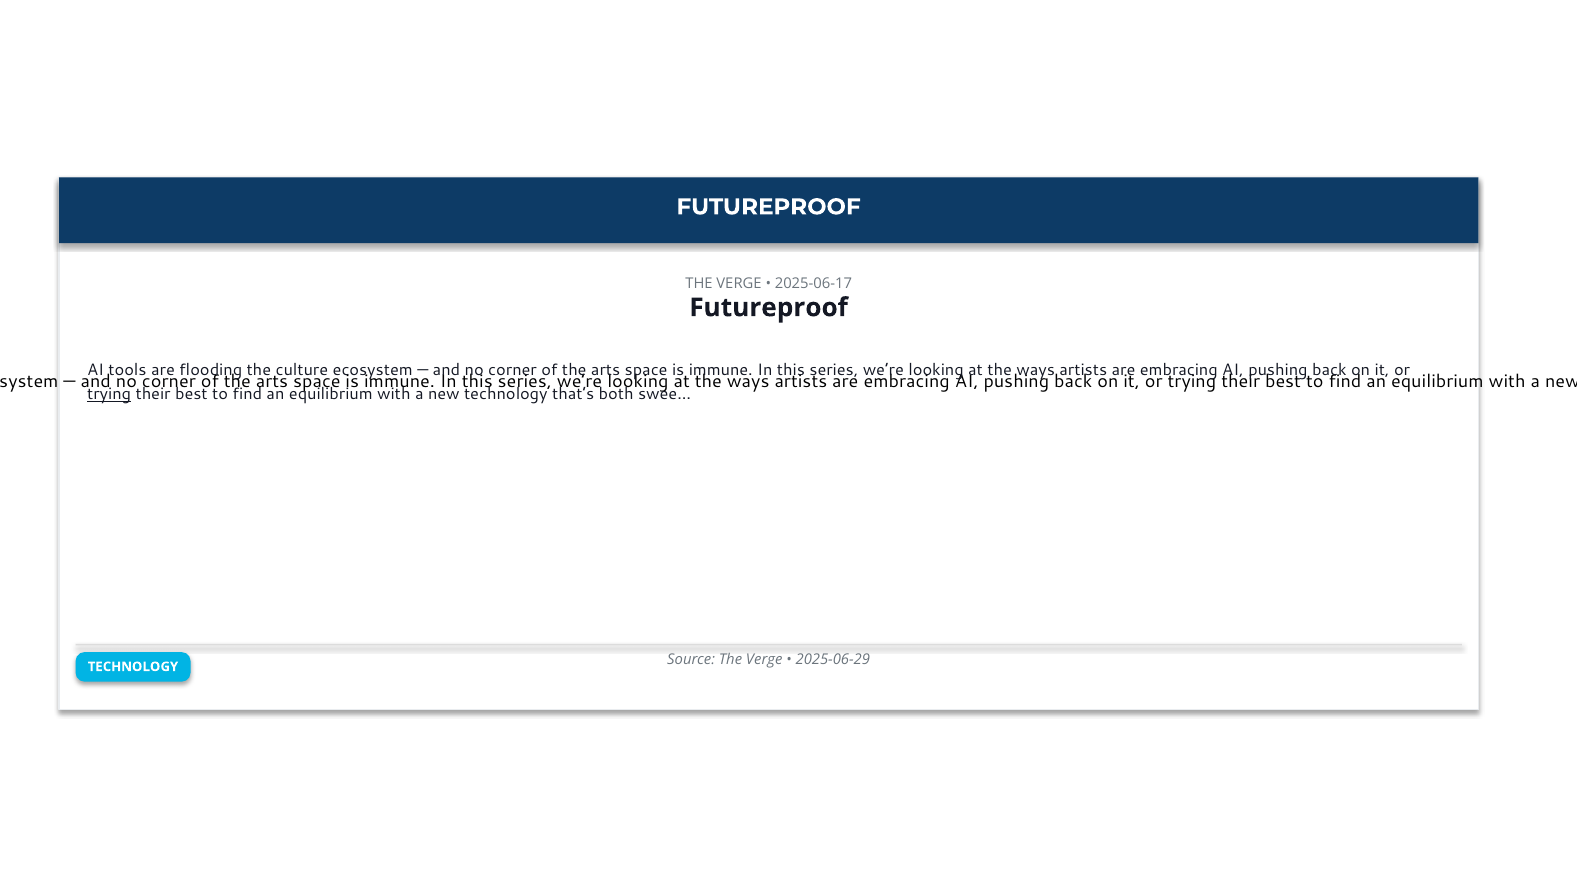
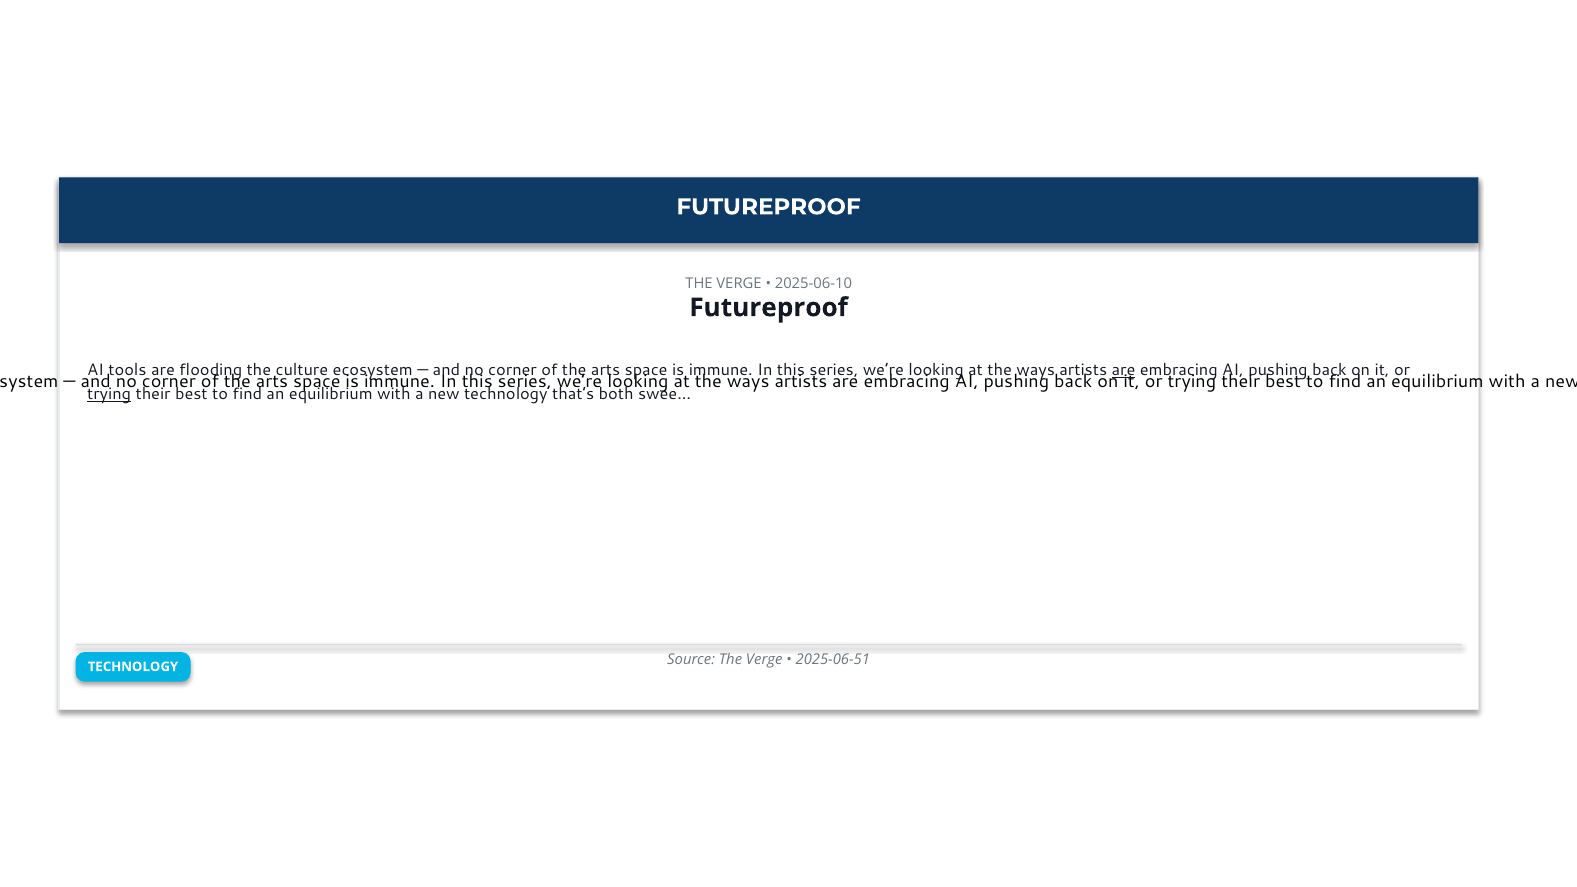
2025-06-17: 2025-06-17 -> 2025-06-10
are at (1124, 371) underline: none -> present
2025-06-29: 2025-06-29 -> 2025-06-51
